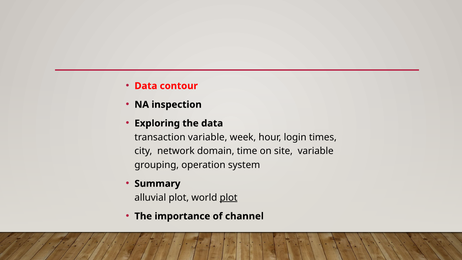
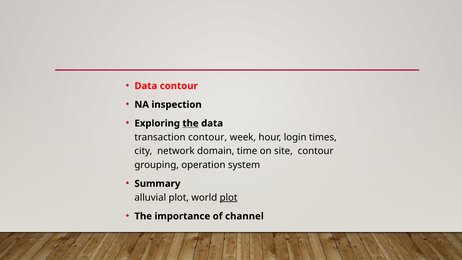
the at (191, 123) underline: none -> present
transaction variable: variable -> contour
site variable: variable -> contour
